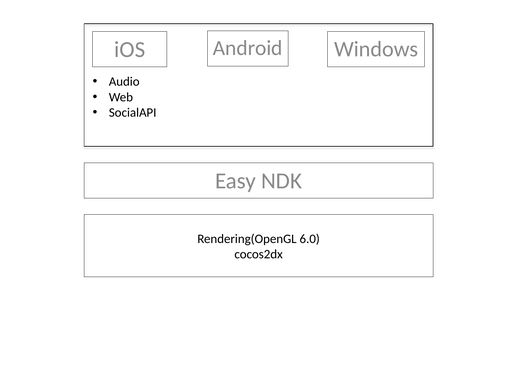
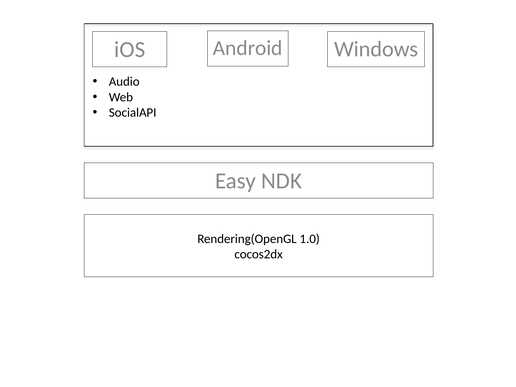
6.0: 6.0 -> 1.0
